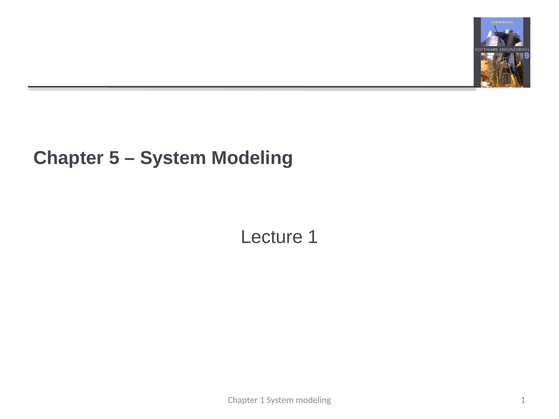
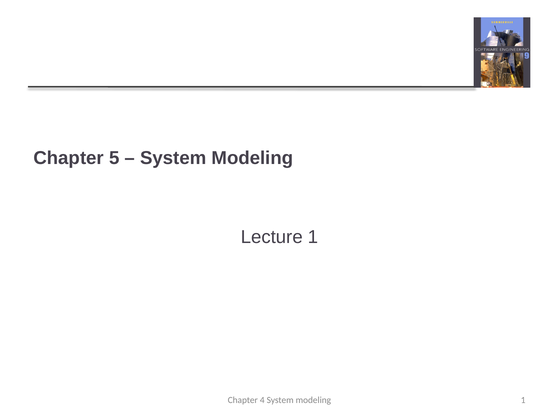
Chapter 1: 1 -> 4
